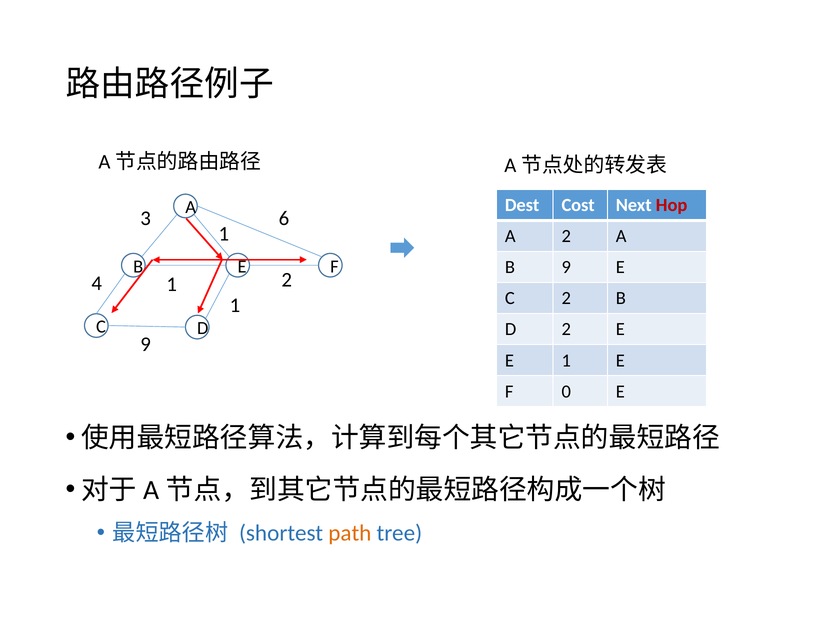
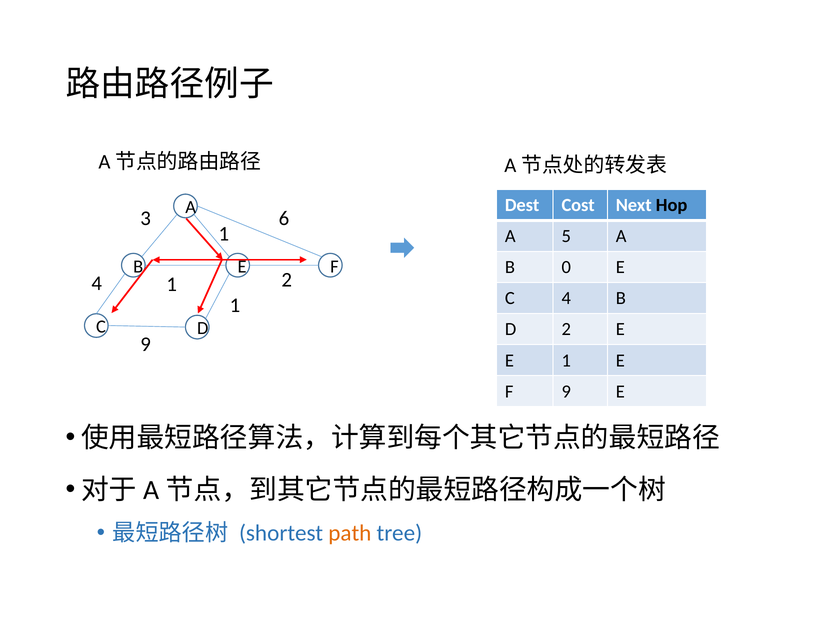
Hop colour: red -> black
A 2: 2 -> 5
B 9: 9 -> 0
C 2: 2 -> 4
F 0: 0 -> 9
